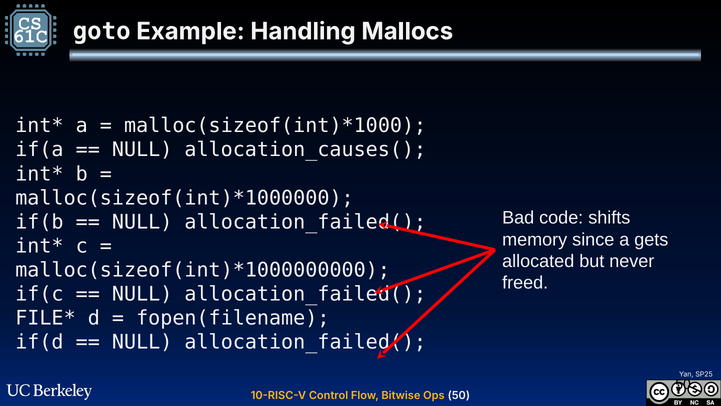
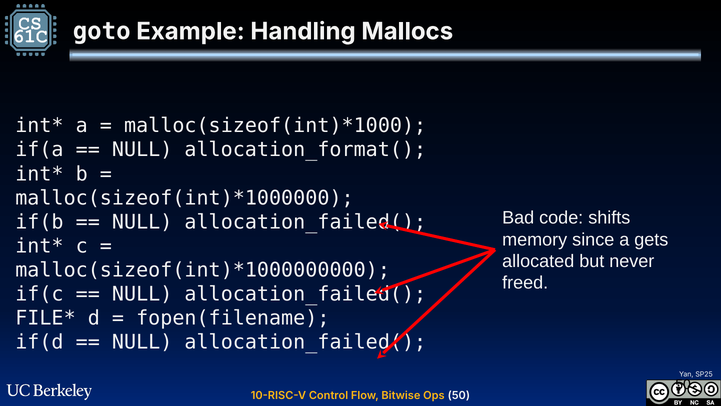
allocation_causes(: allocation_causes( -> allocation_format(
